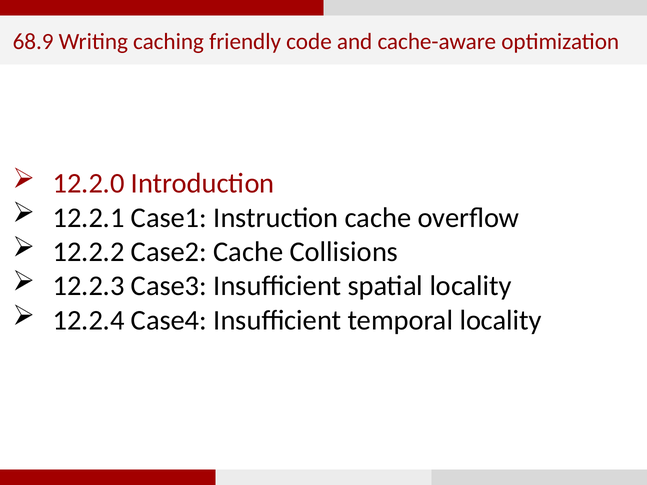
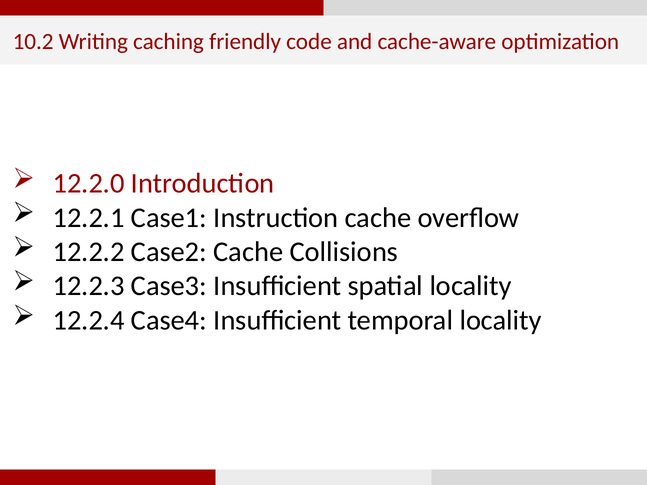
68.9: 68.9 -> 10.2
